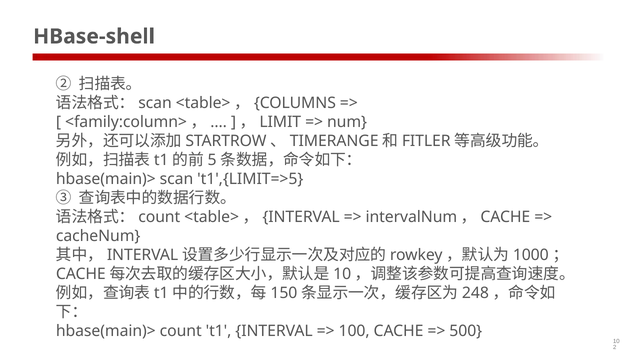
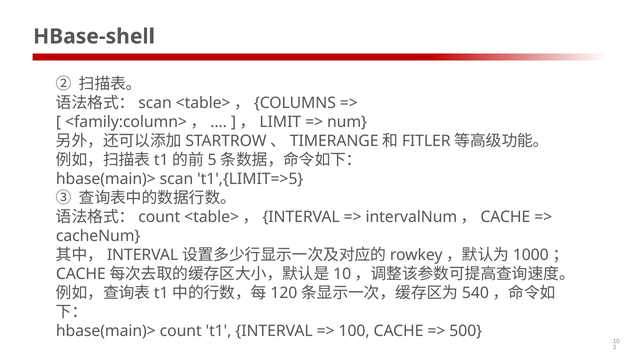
150: 150 -> 120
248: 248 -> 540
